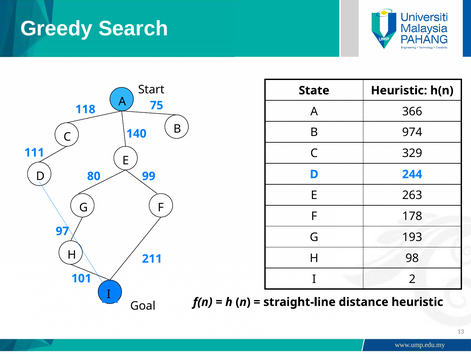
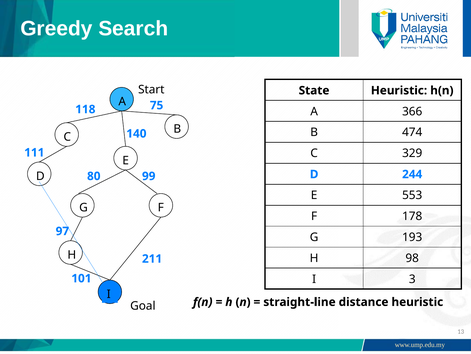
974: 974 -> 474
263: 263 -> 553
2: 2 -> 3
